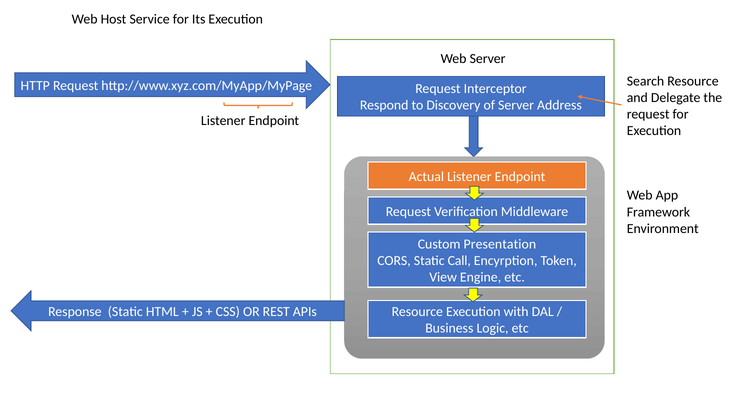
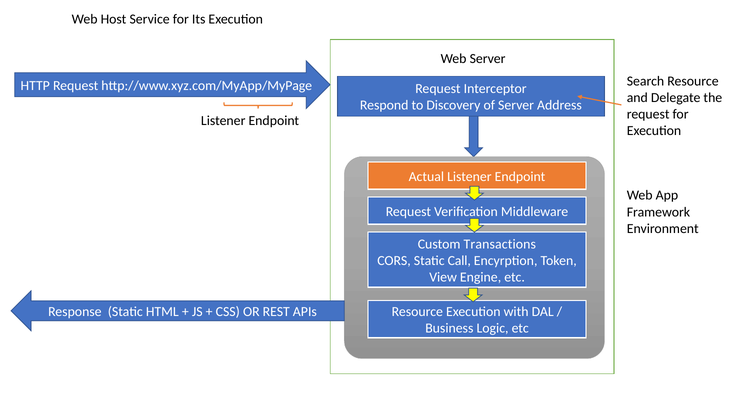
Presentation: Presentation -> Transactions
